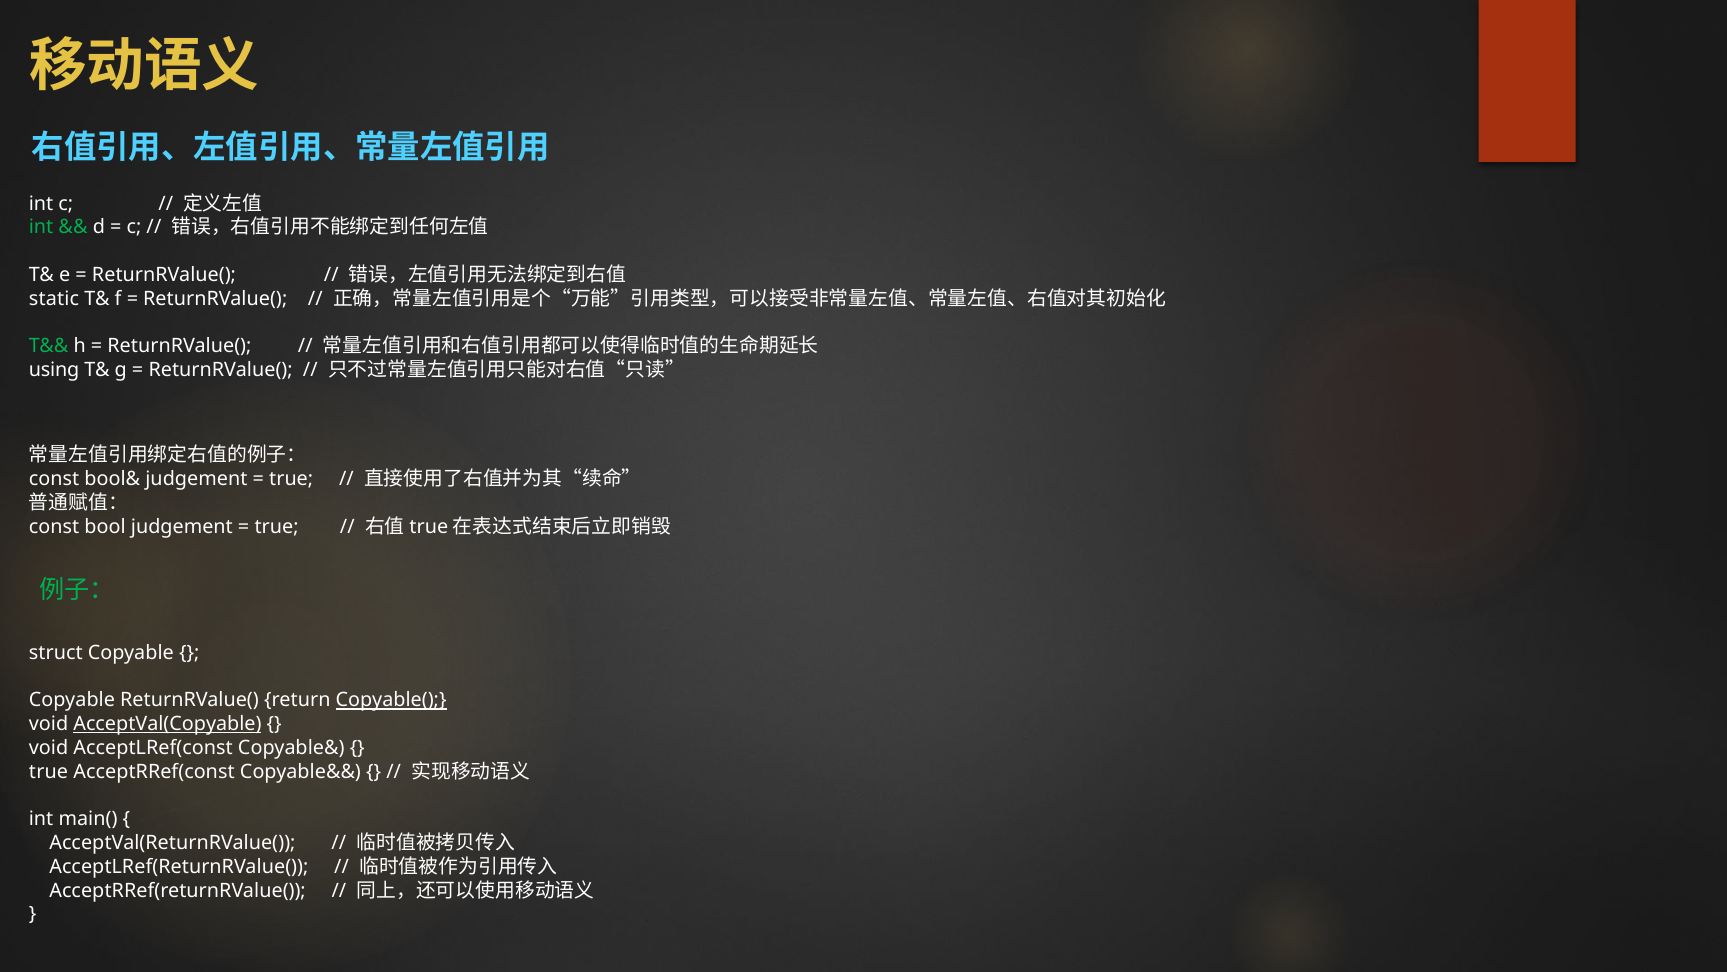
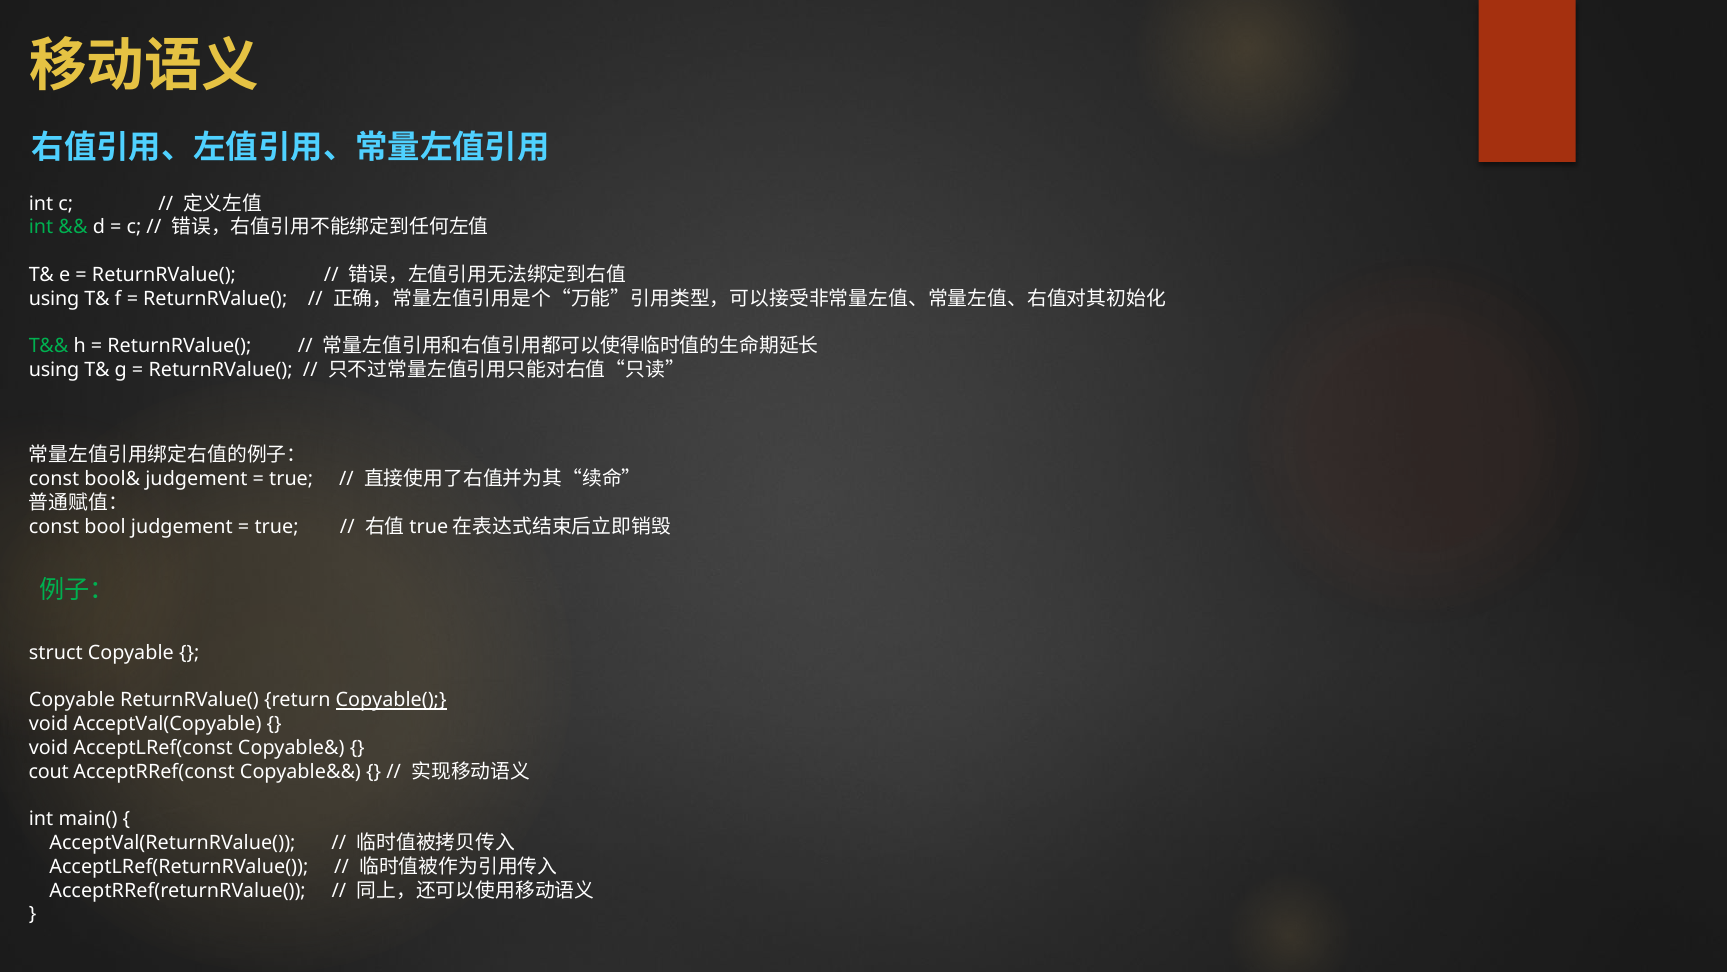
static at (54, 299): static -> using
AcceptVal(Copyable underline: present -> none
true at (49, 771): true -> cout
